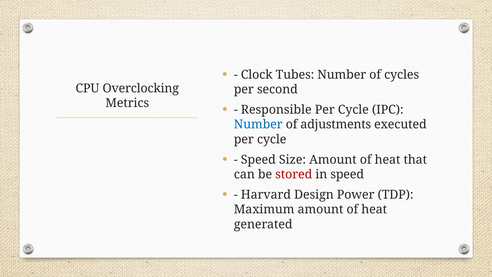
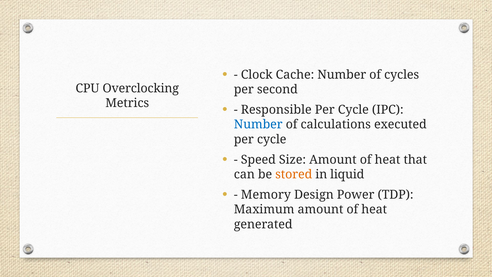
Tubes: Tubes -> Cache
adjustments: adjustments -> calculations
stored colour: red -> orange
in speed: speed -> liquid
Harvard: Harvard -> Memory
